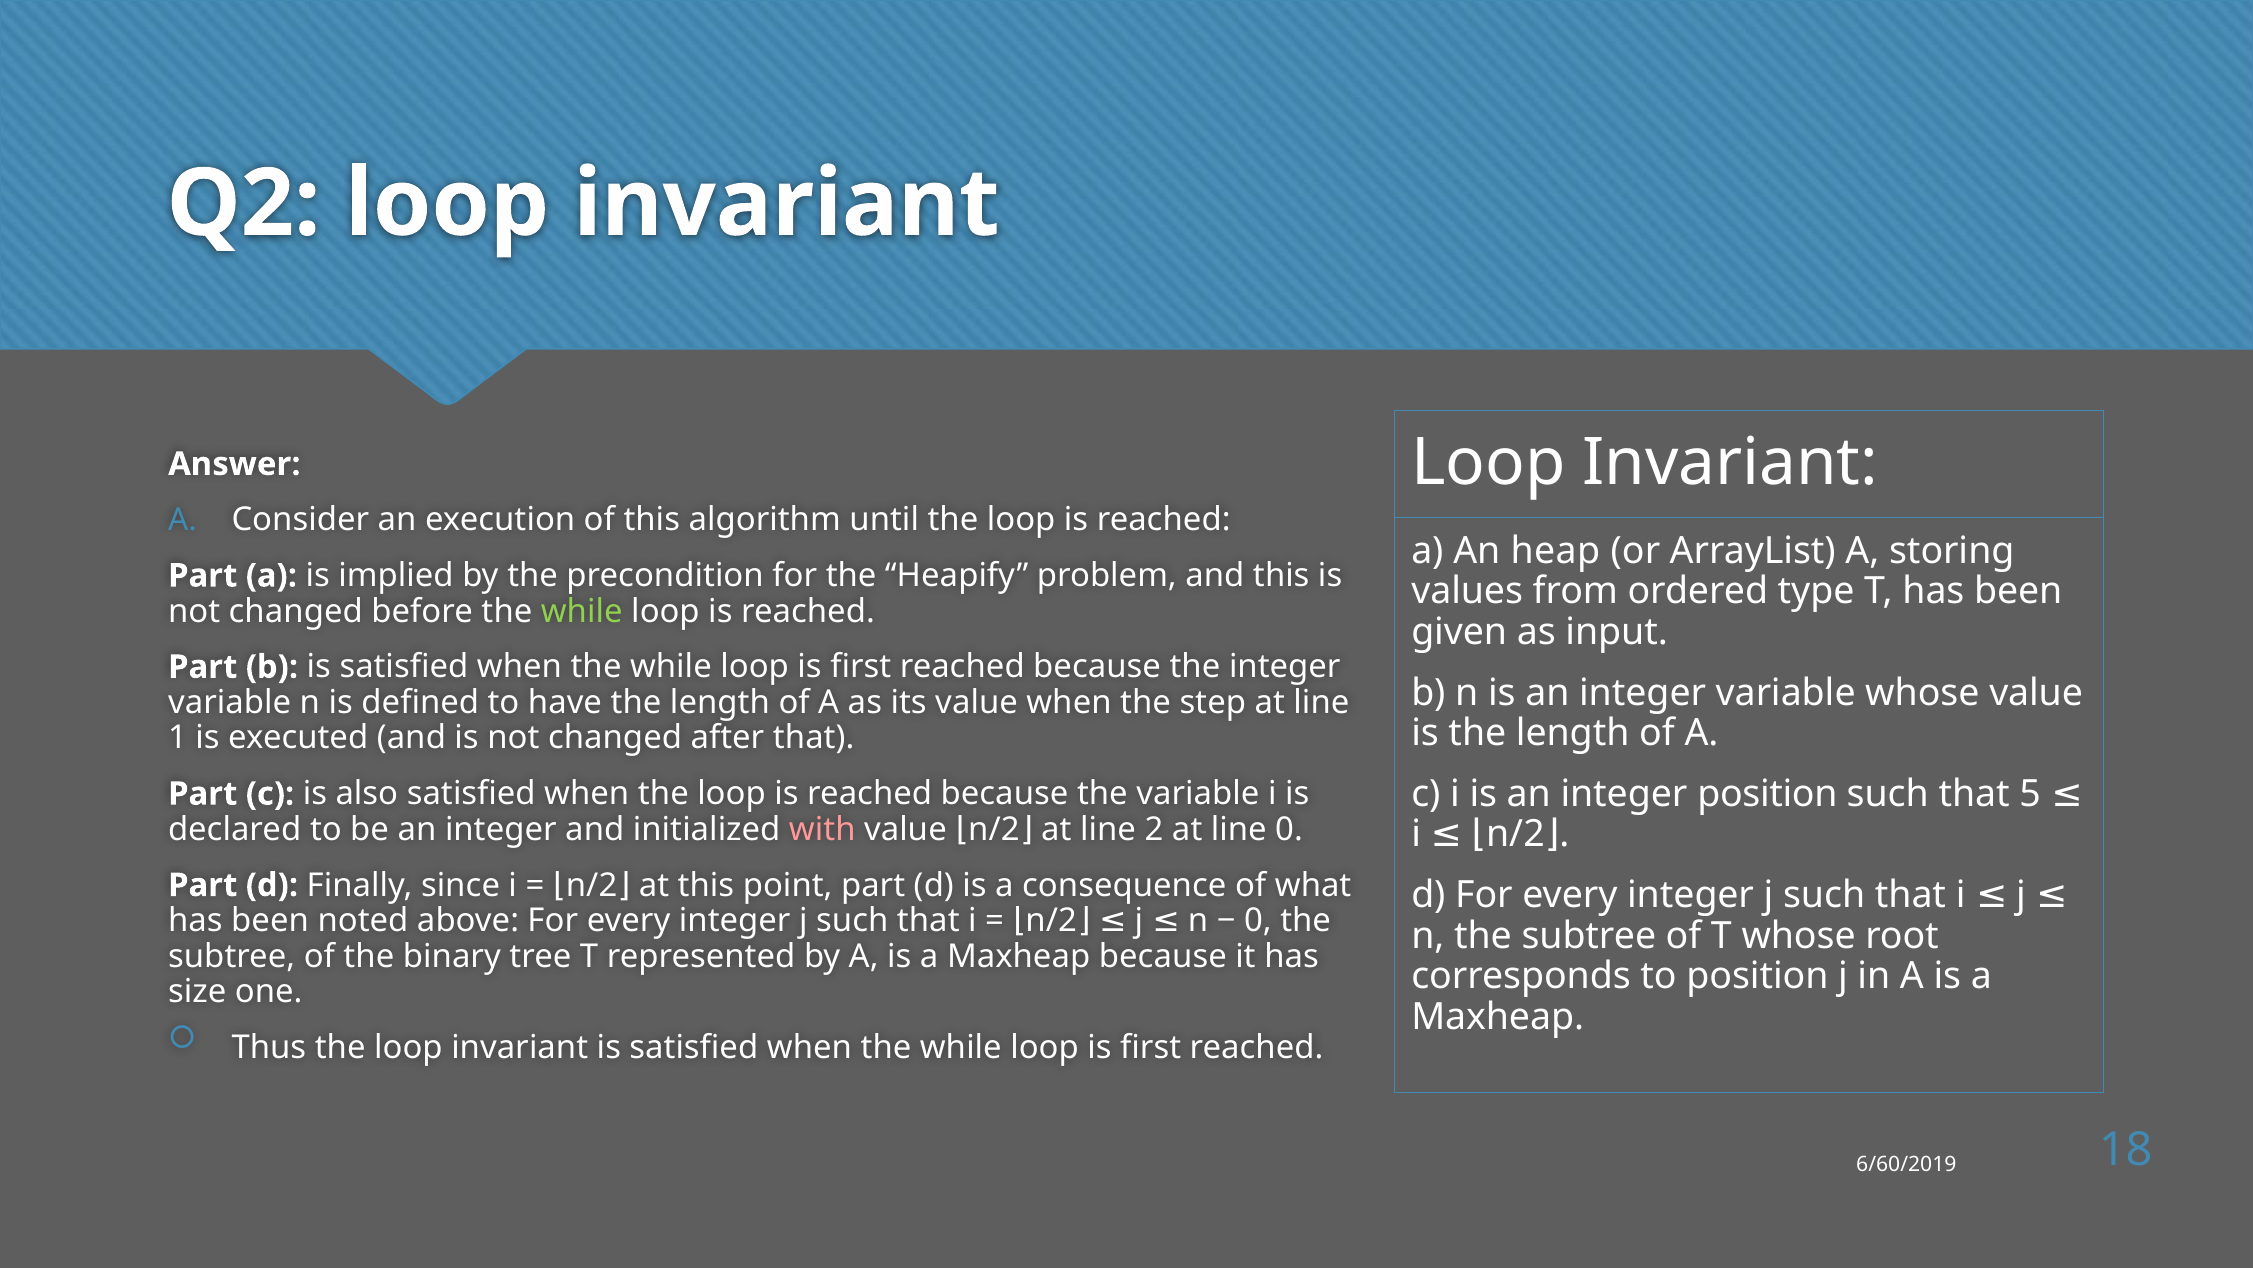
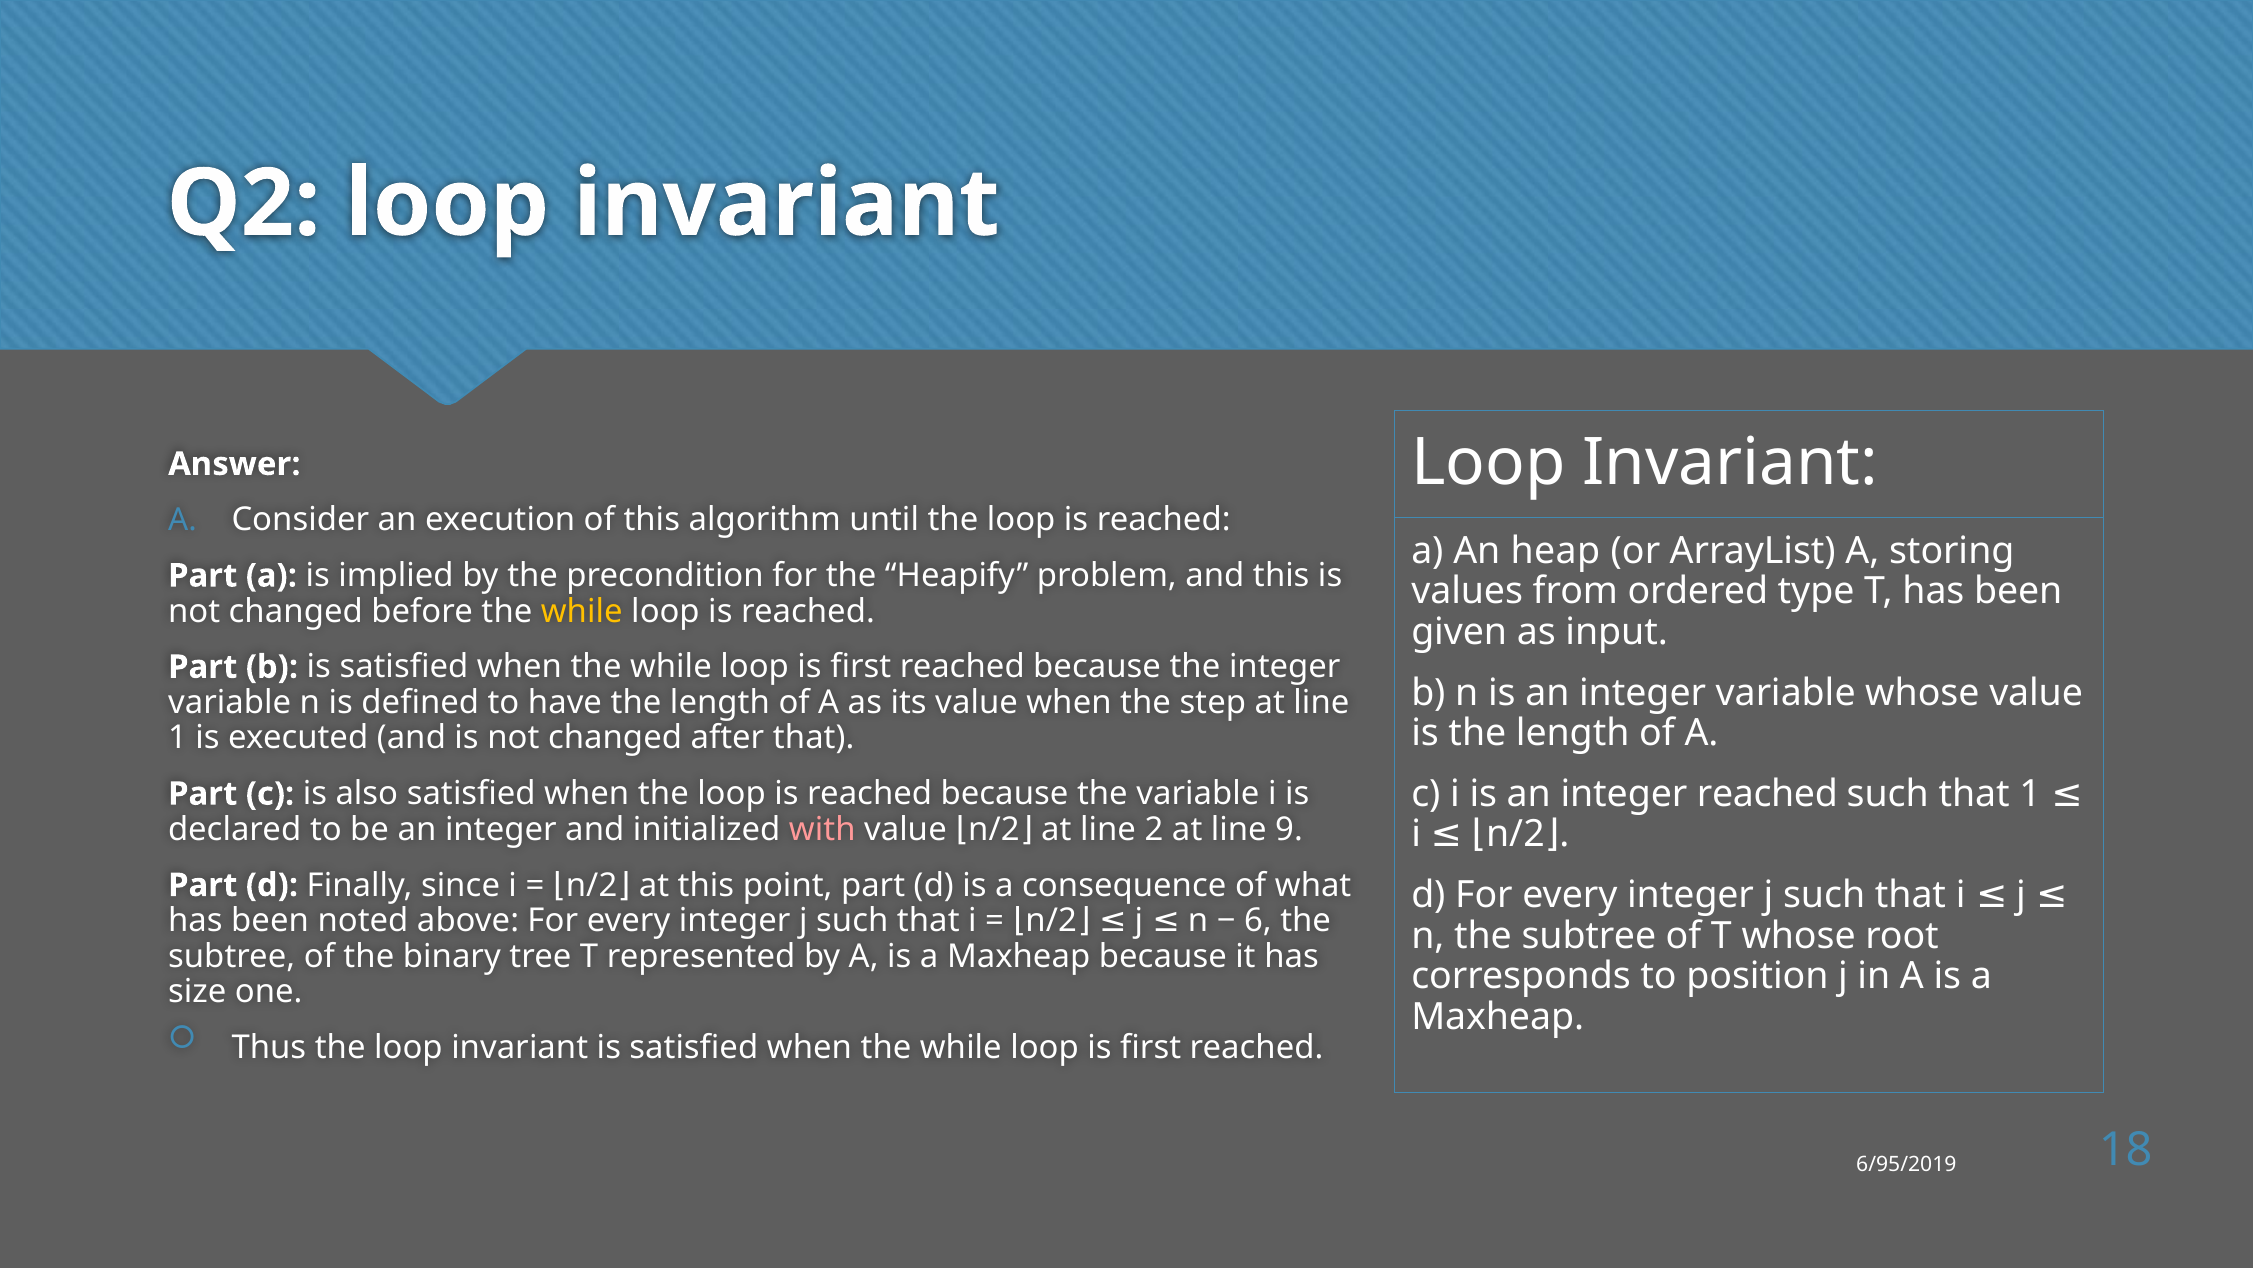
while at (582, 611) colour: light green -> yellow
integer position: position -> reached
that 5: 5 -> 1
line 0: 0 -> 9
0 at (1258, 920): 0 -> 6
6/60/2019: 6/60/2019 -> 6/95/2019
